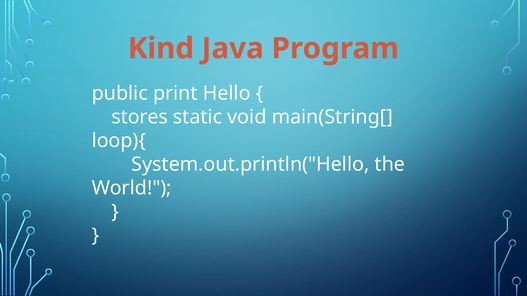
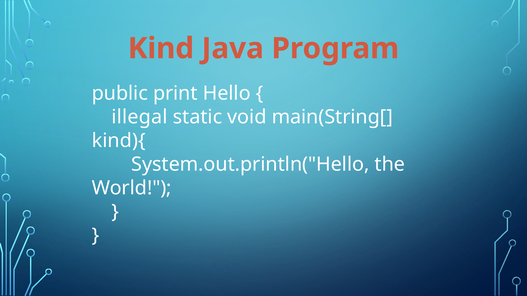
stores: stores -> illegal
loop){: loop){ -> kind){
